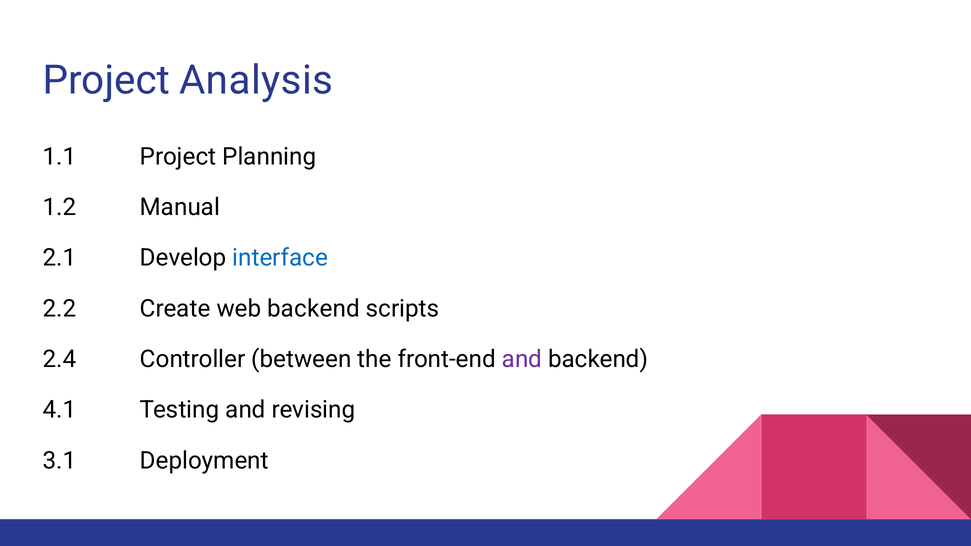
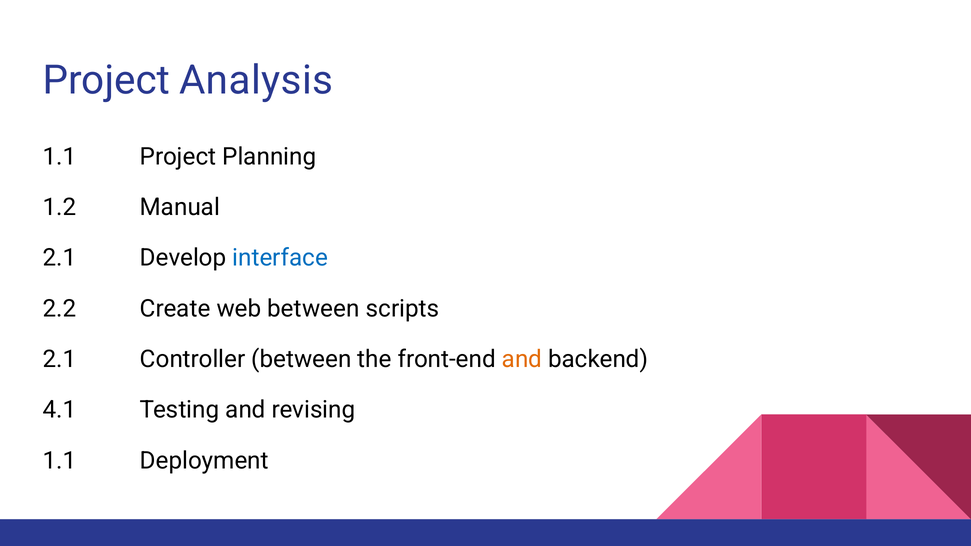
web backend: backend -> between
2.4 at (60, 359): 2.4 -> 2.1
and at (522, 359) colour: purple -> orange
3.1 at (60, 461): 3.1 -> 1.1
